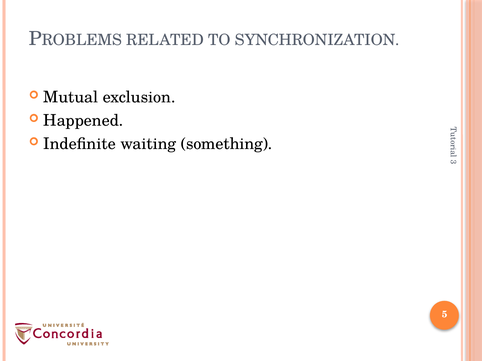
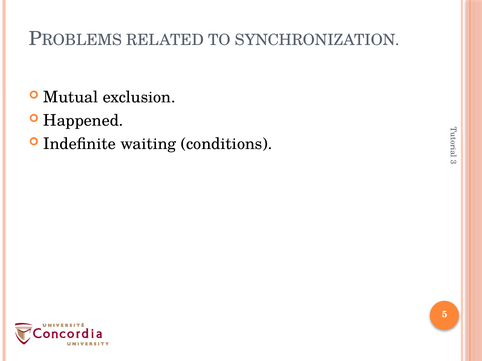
something: something -> conditions
